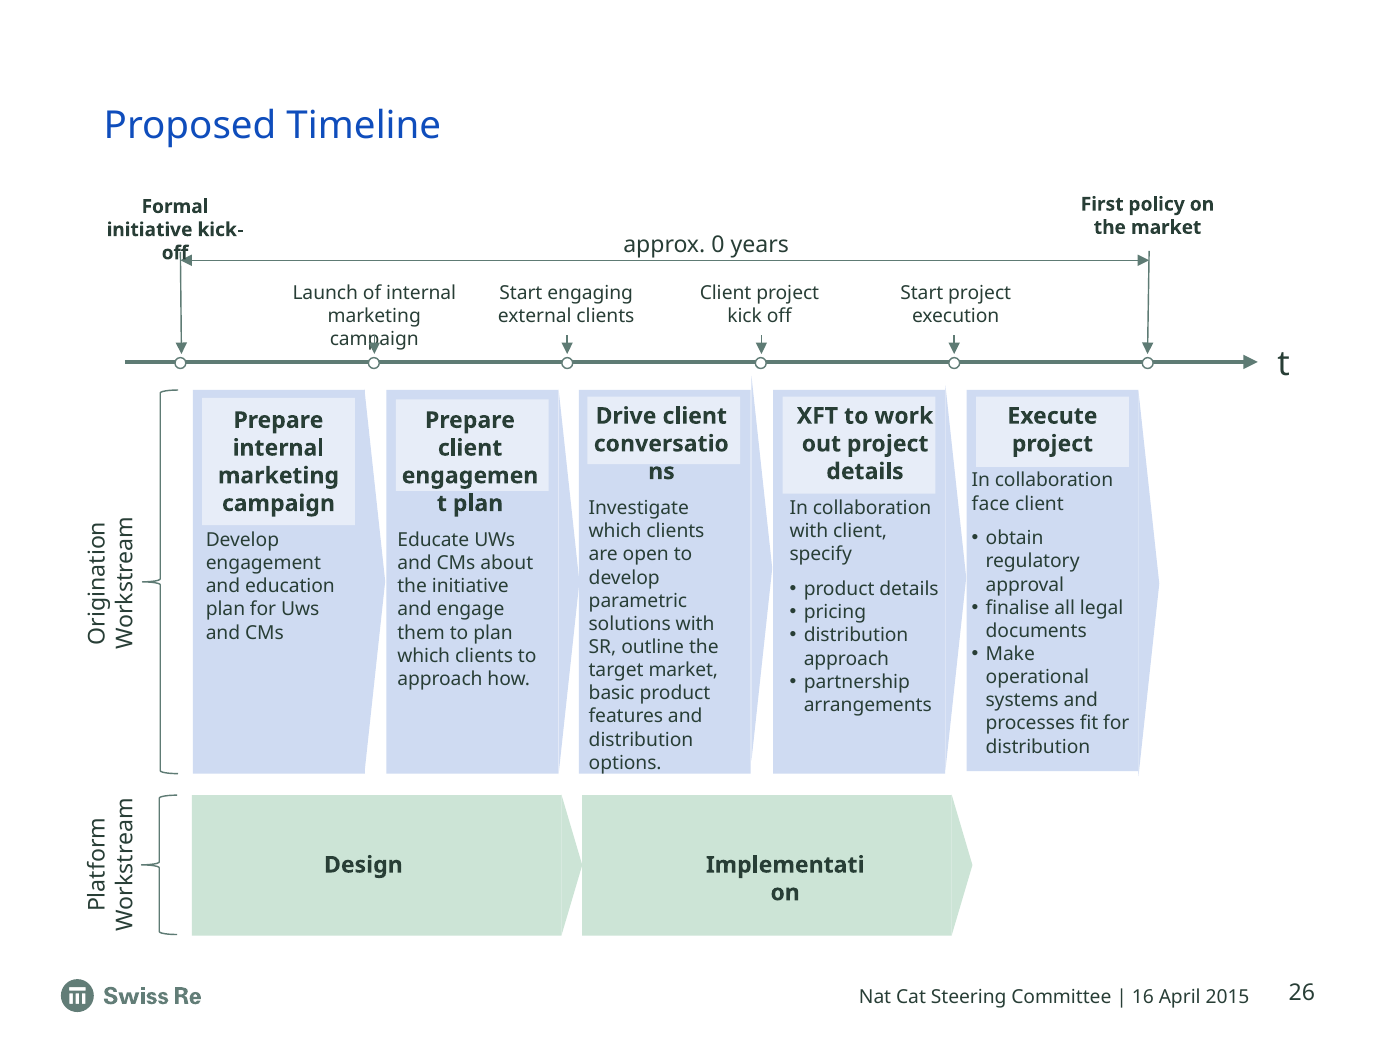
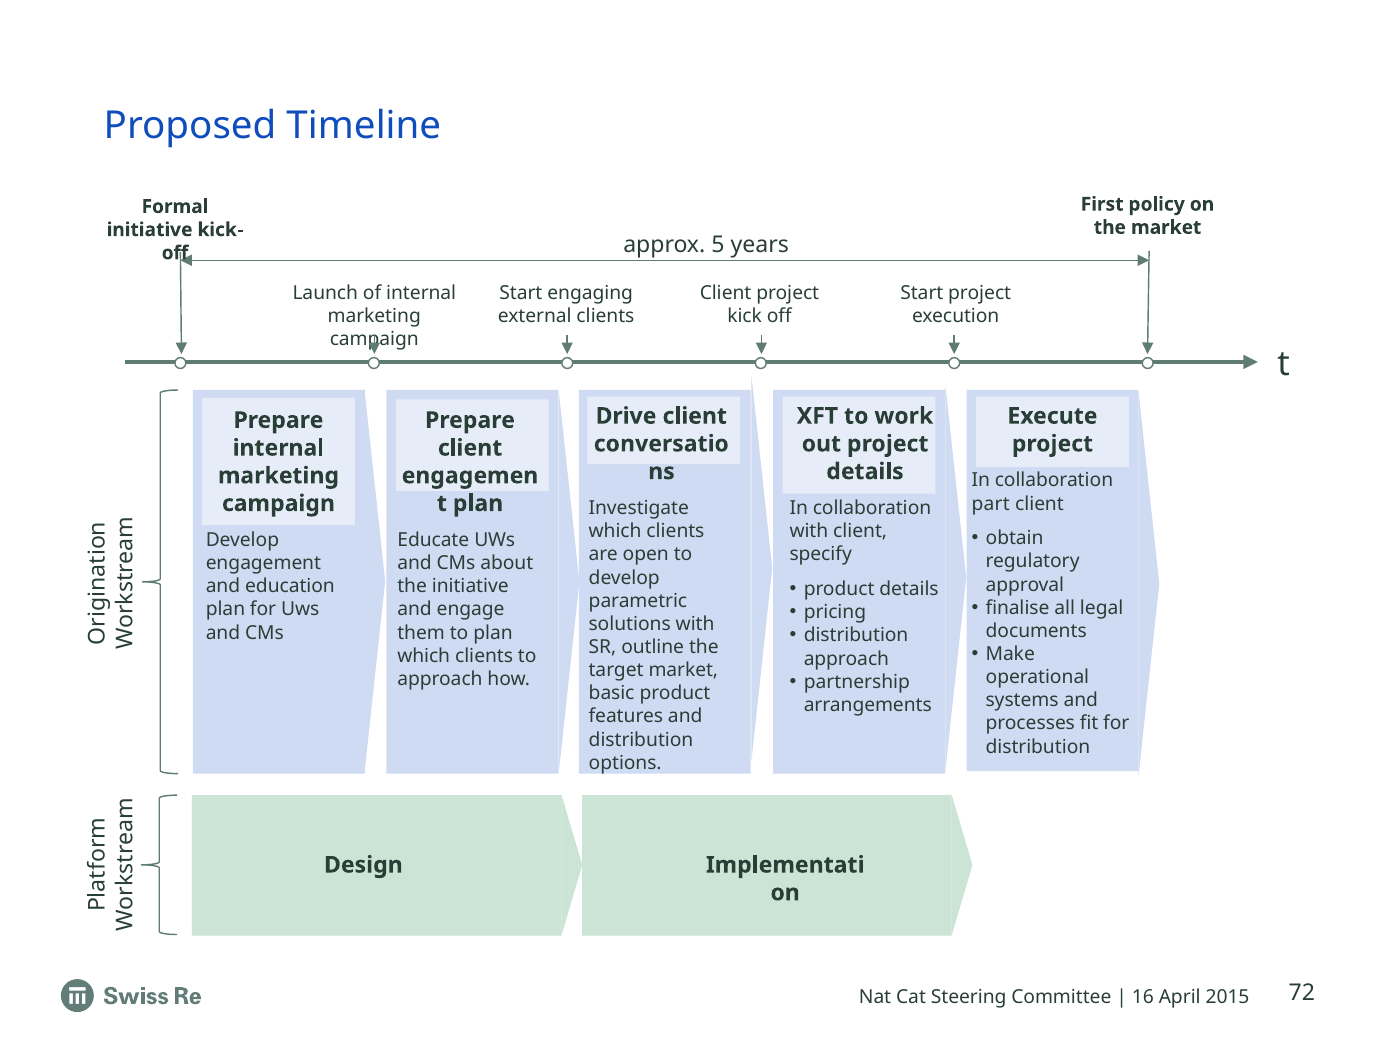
0: 0 -> 5
face: face -> part
26: 26 -> 72
